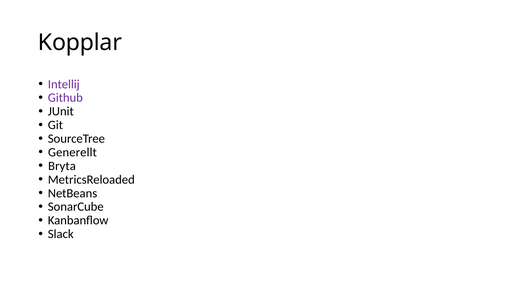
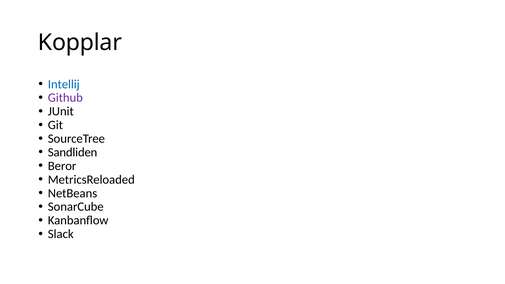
Intellij colour: purple -> blue
Generellt: Generellt -> Sandliden
Bryta: Bryta -> Beror
